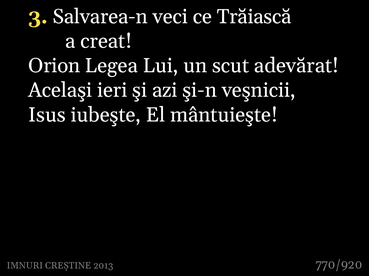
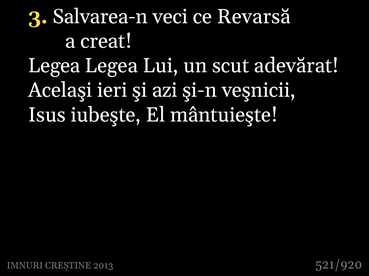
Trăiască: Trăiască -> Revarsă
Orion at (54, 66): Orion -> Legea
770/920: 770/920 -> 521/920
